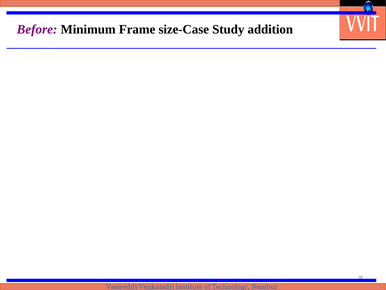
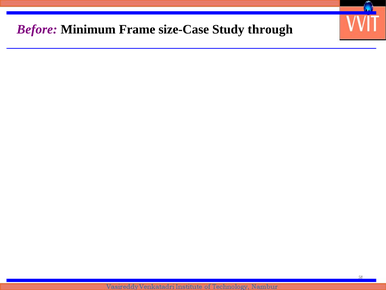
addition: addition -> through
